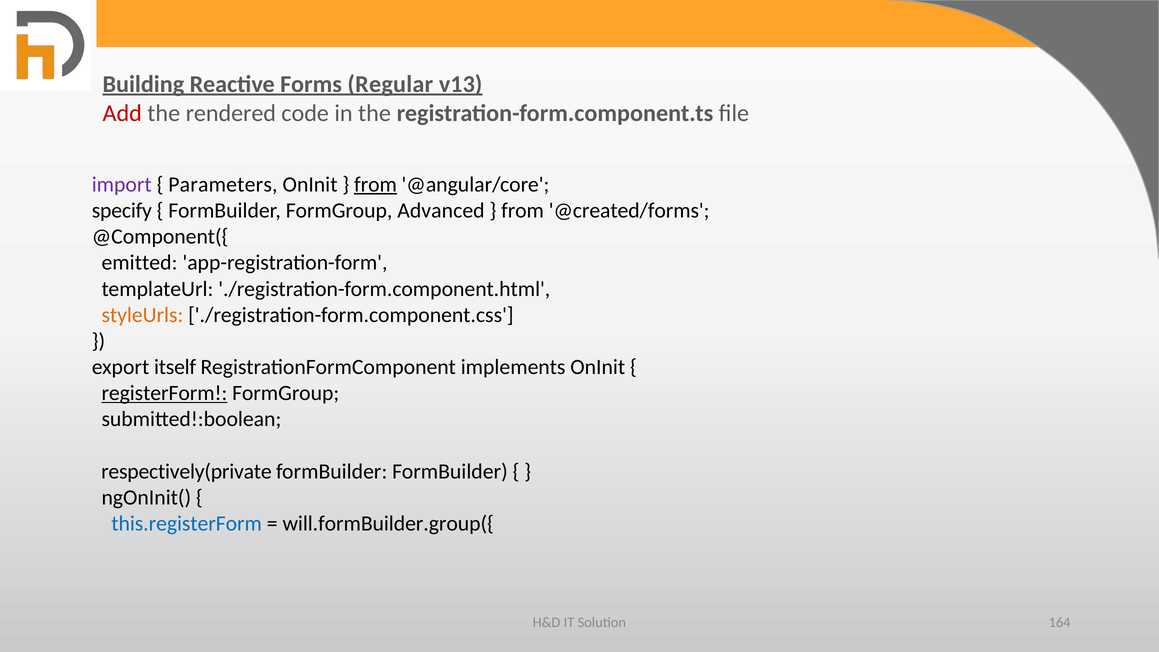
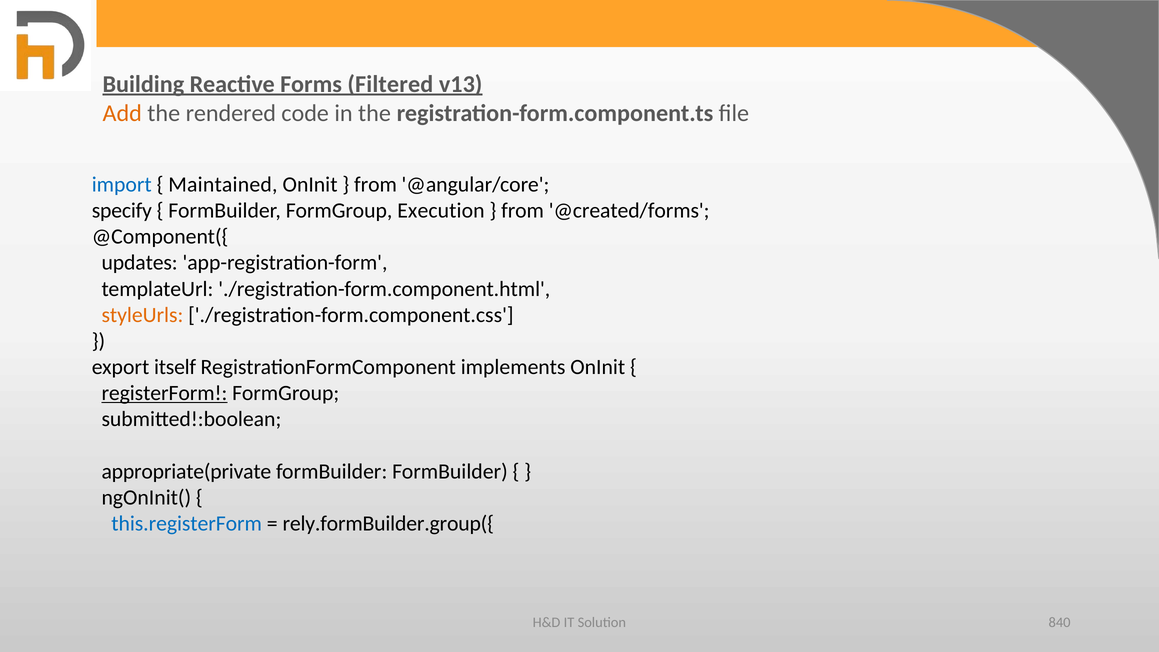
Regular: Regular -> Filtered
Add colour: red -> orange
import colour: purple -> blue
Parameters: Parameters -> Maintained
from at (375, 185) underline: present -> none
Advanced: Advanced -> Execution
emitted: emitted -> updates
respectively(private: respectively(private -> appropriate(private
will.formBuilder.group({: will.formBuilder.group({ -> rely.formBuilder.group({
164: 164 -> 840
